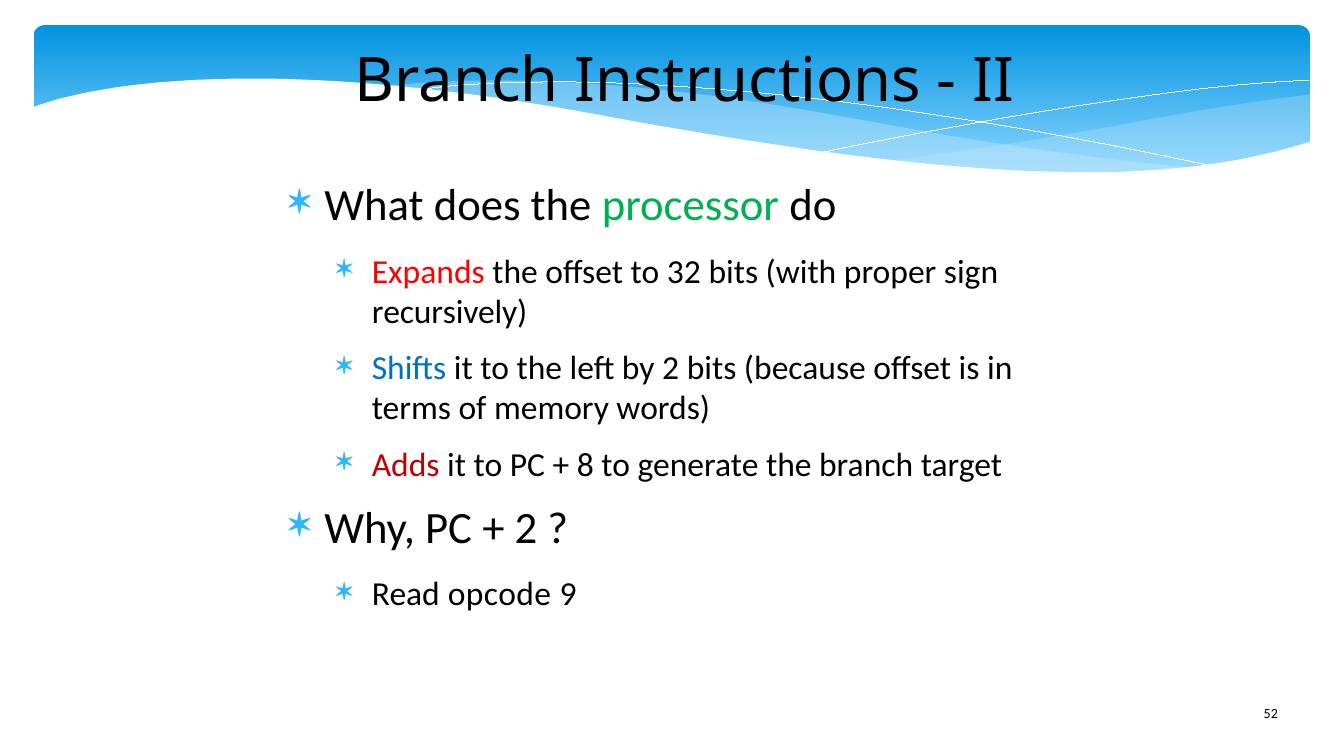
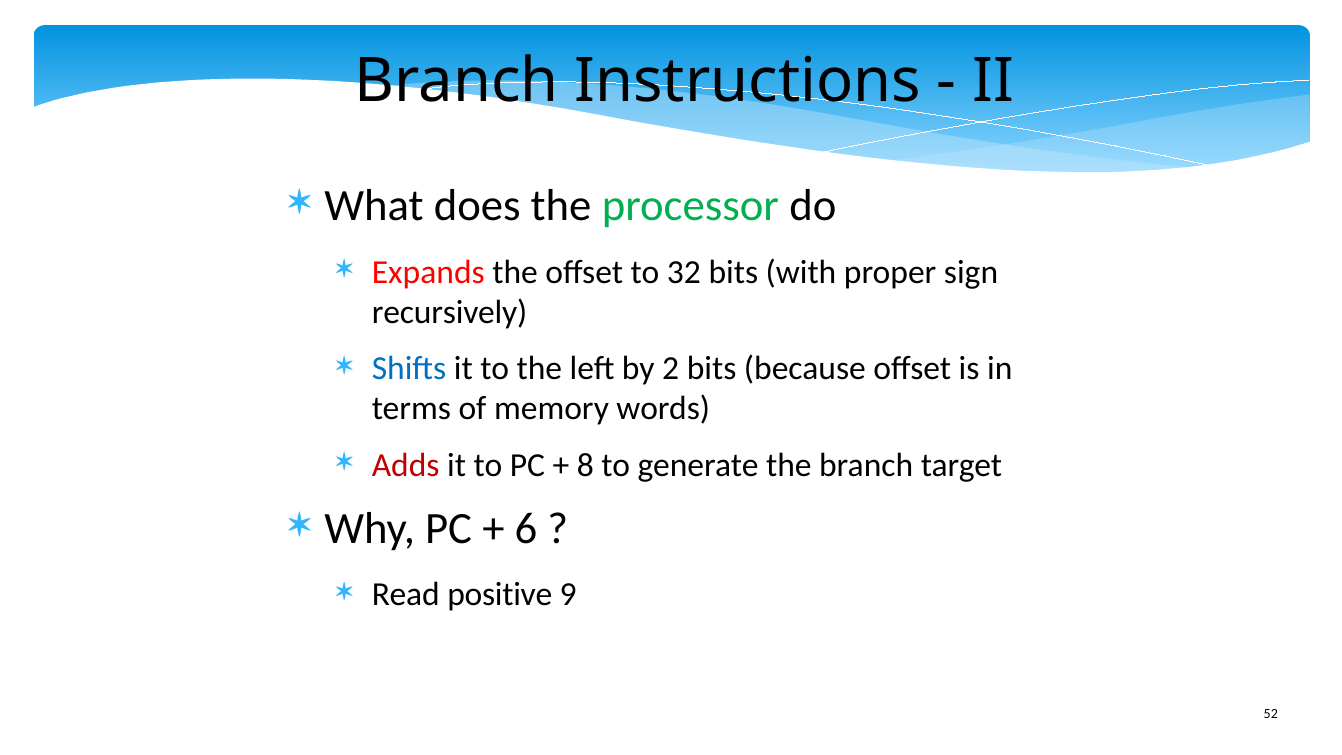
2 at (526, 529): 2 -> 6
opcode: opcode -> positive
